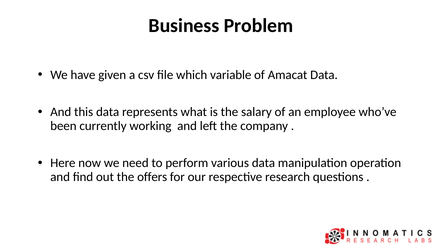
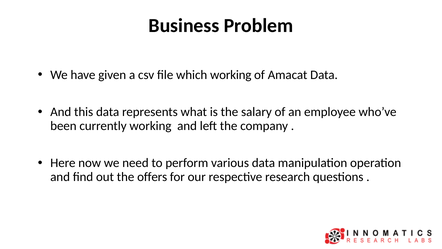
which variable: variable -> working
